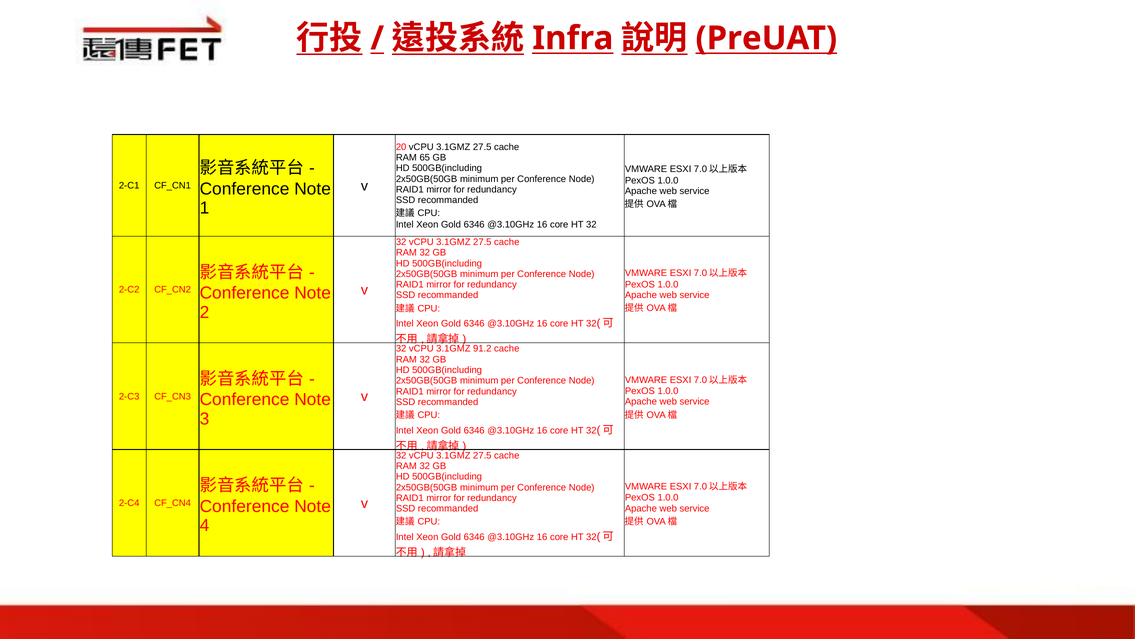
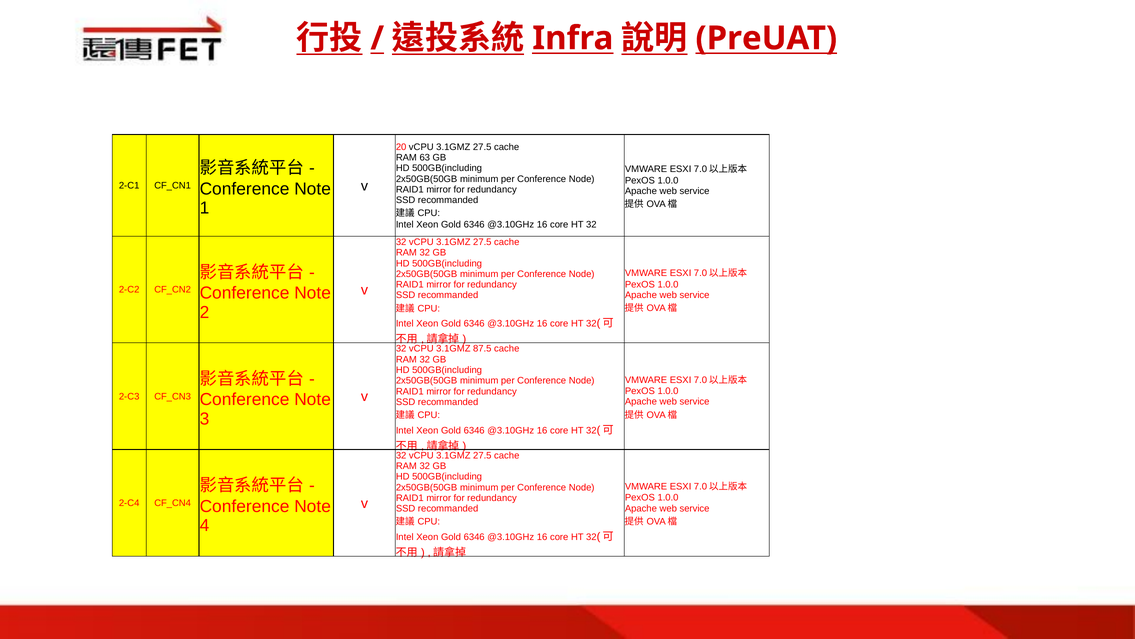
65: 65 -> 63
91.2: 91.2 -> 87.5
